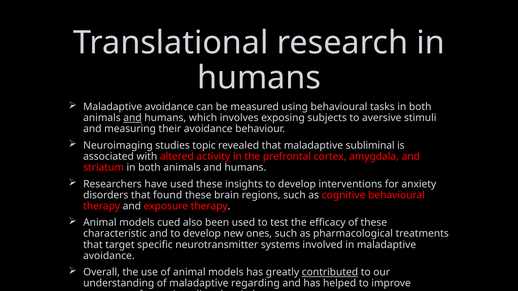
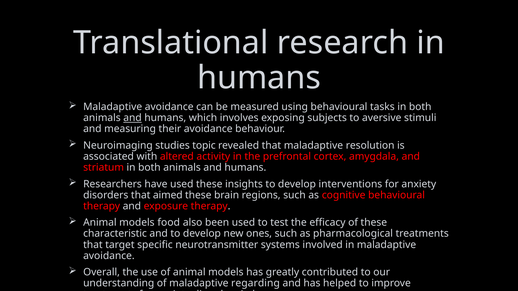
subliminal: subliminal -> resolution
found: found -> aimed
cued: cued -> food
contributed underline: present -> none
